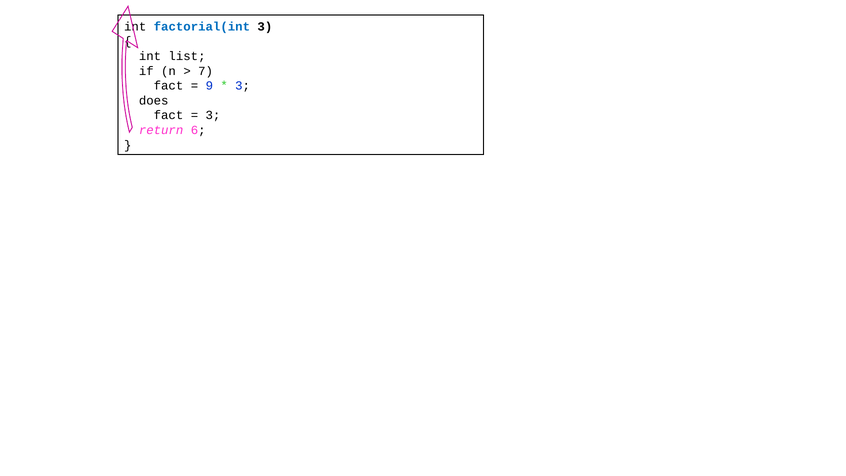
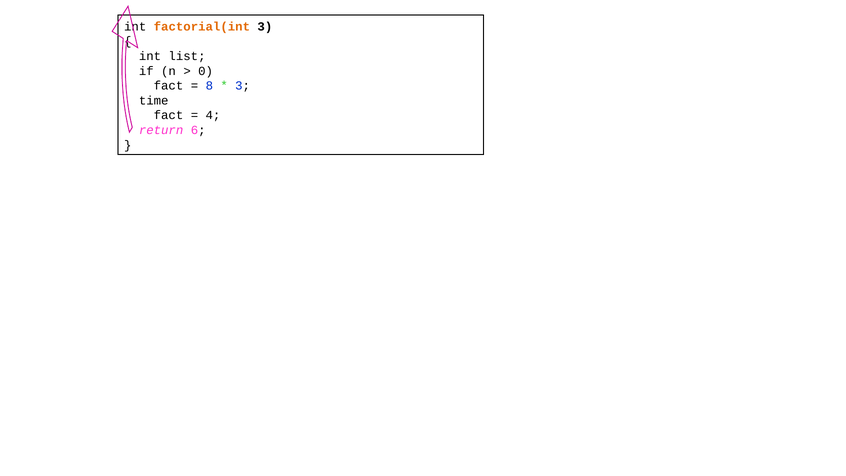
factorial(int colour: blue -> orange
7: 7 -> 0
9: 9 -> 8
does: does -> time
3 at (213, 115): 3 -> 4
